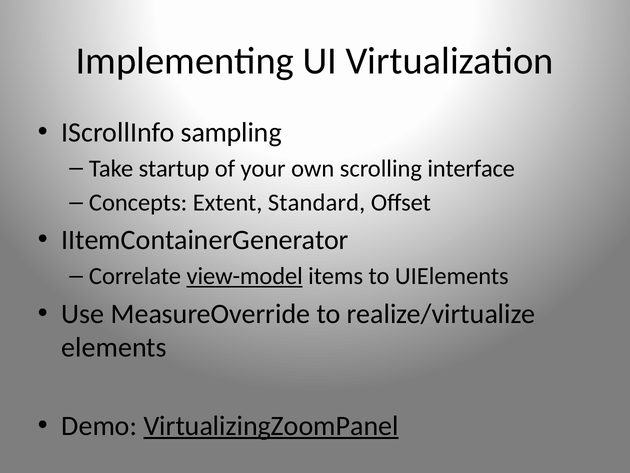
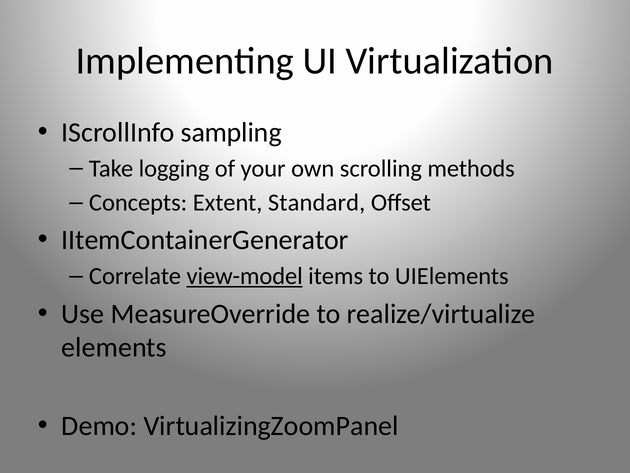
startup: startup -> logging
interface: interface -> methods
VirtualizingZoomPanel underline: present -> none
